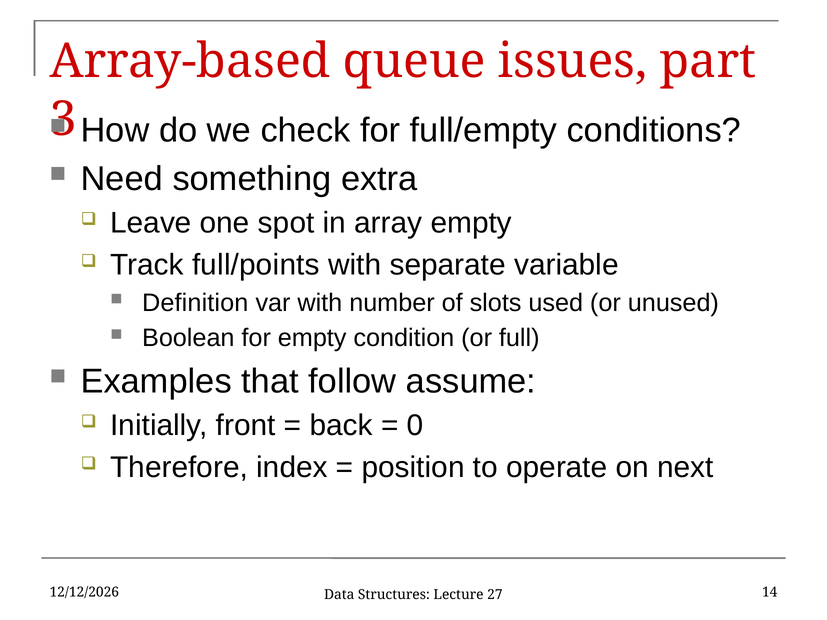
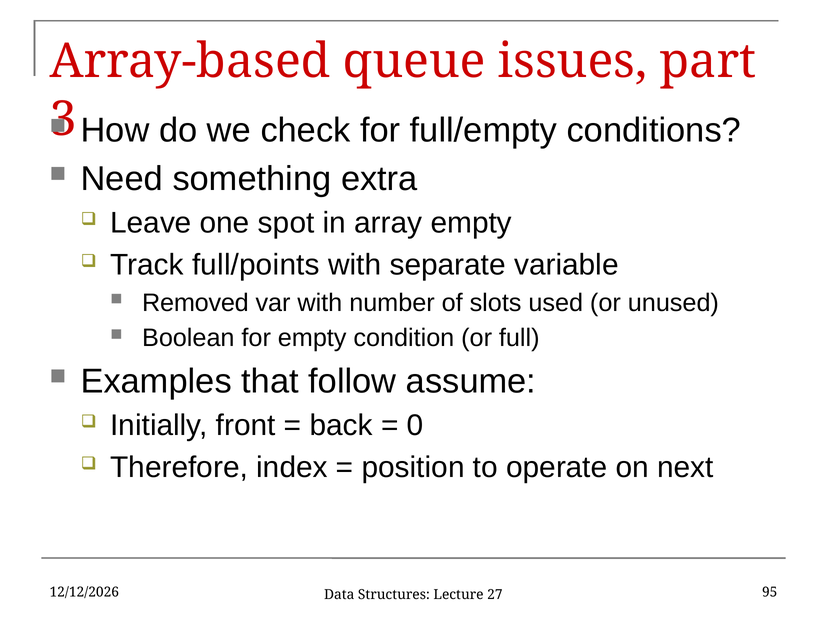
Definition: Definition -> Removed
14: 14 -> 95
